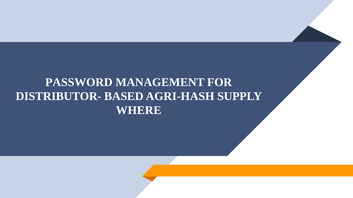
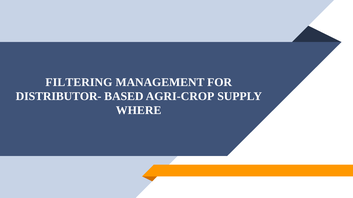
PASSWORD: PASSWORD -> FILTERING
AGRI-HASH: AGRI-HASH -> AGRI-CROP
